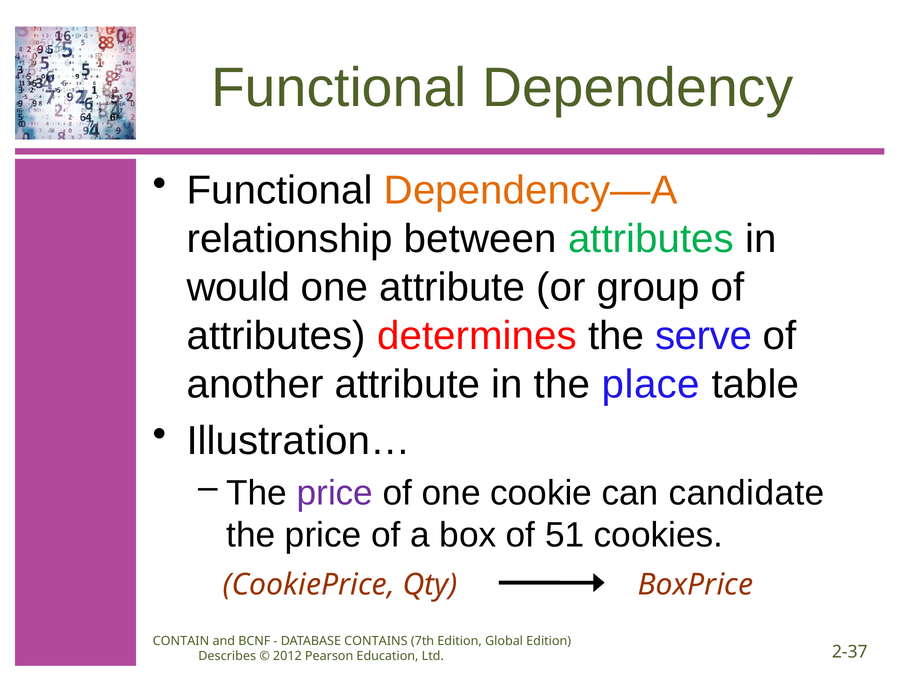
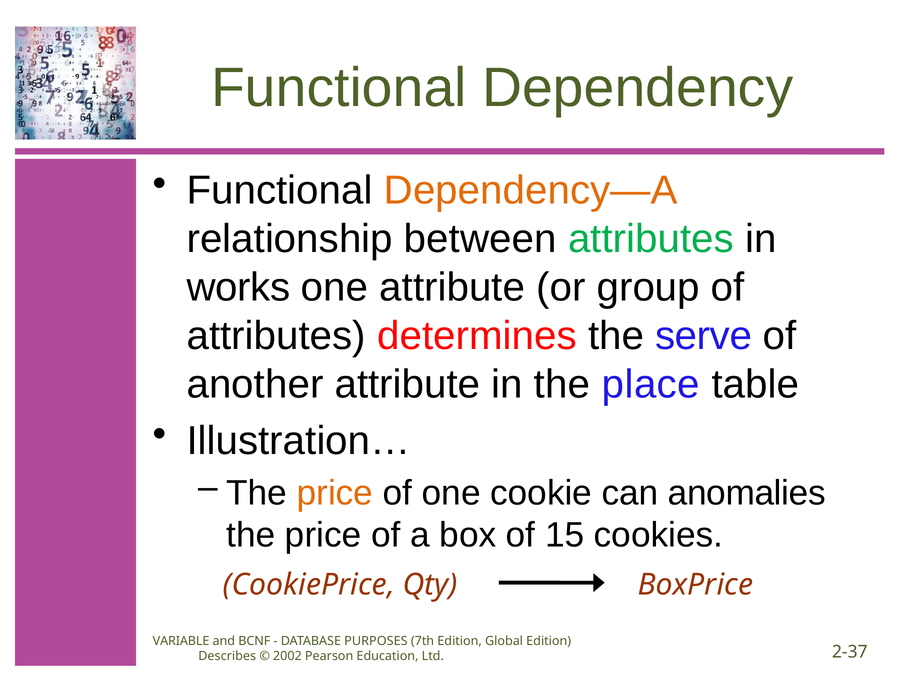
would: would -> works
price at (335, 492) colour: purple -> orange
candidate: candidate -> anomalies
51: 51 -> 15
CONTAIN: CONTAIN -> VARIABLE
CONTAINS: CONTAINS -> PURPOSES
2012: 2012 -> 2002
